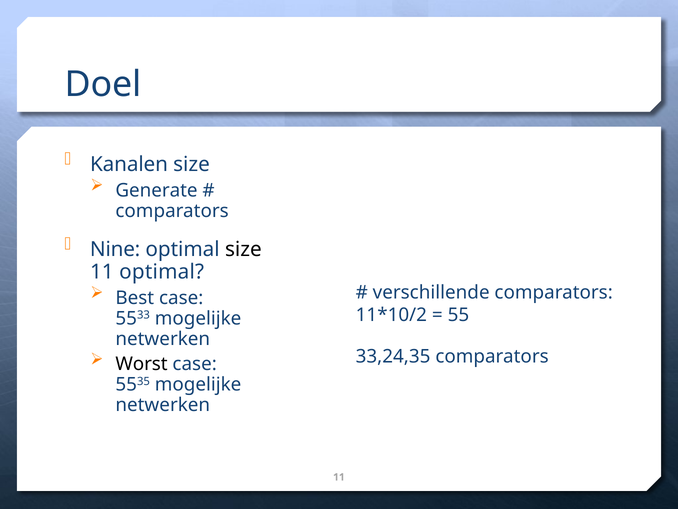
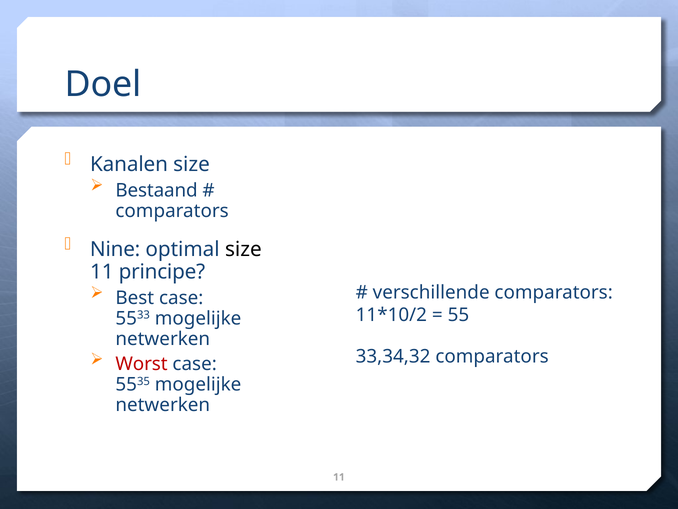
Generate: Generate -> Bestaand
11 optimal: optimal -> principe
33,24,35: 33,24,35 -> 33,34,32
Worst colour: black -> red
